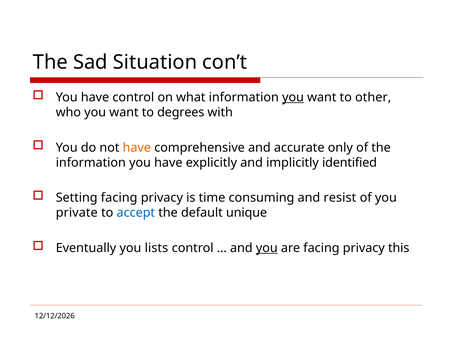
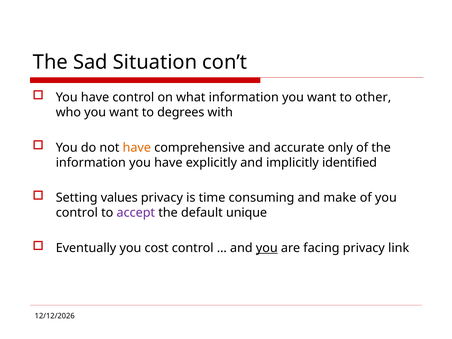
you at (293, 97) underline: present -> none
Setting facing: facing -> values
resist: resist -> make
private at (77, 213): private -> control
accept colour: blue -> purple
lists: lists -> cost
this: this -> link
